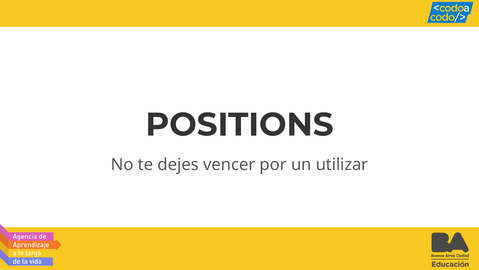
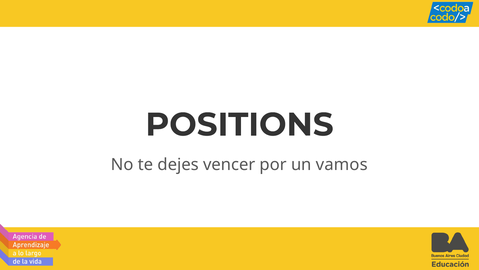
utilizar: utilizar -> vamos
